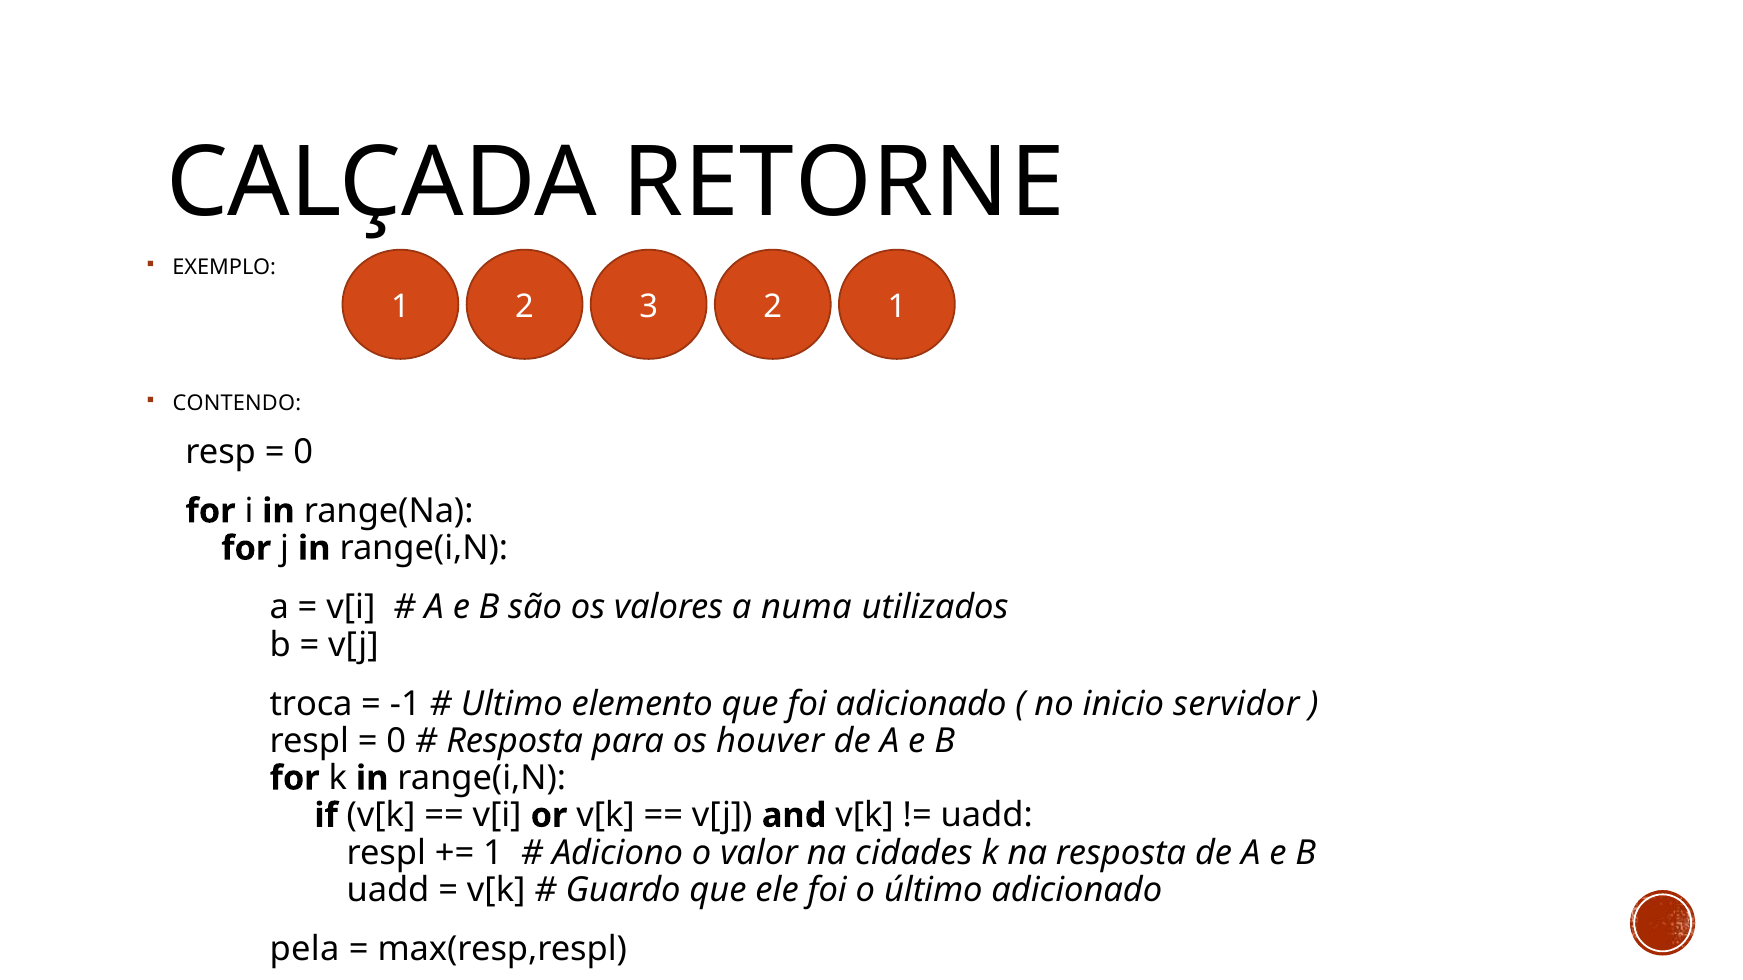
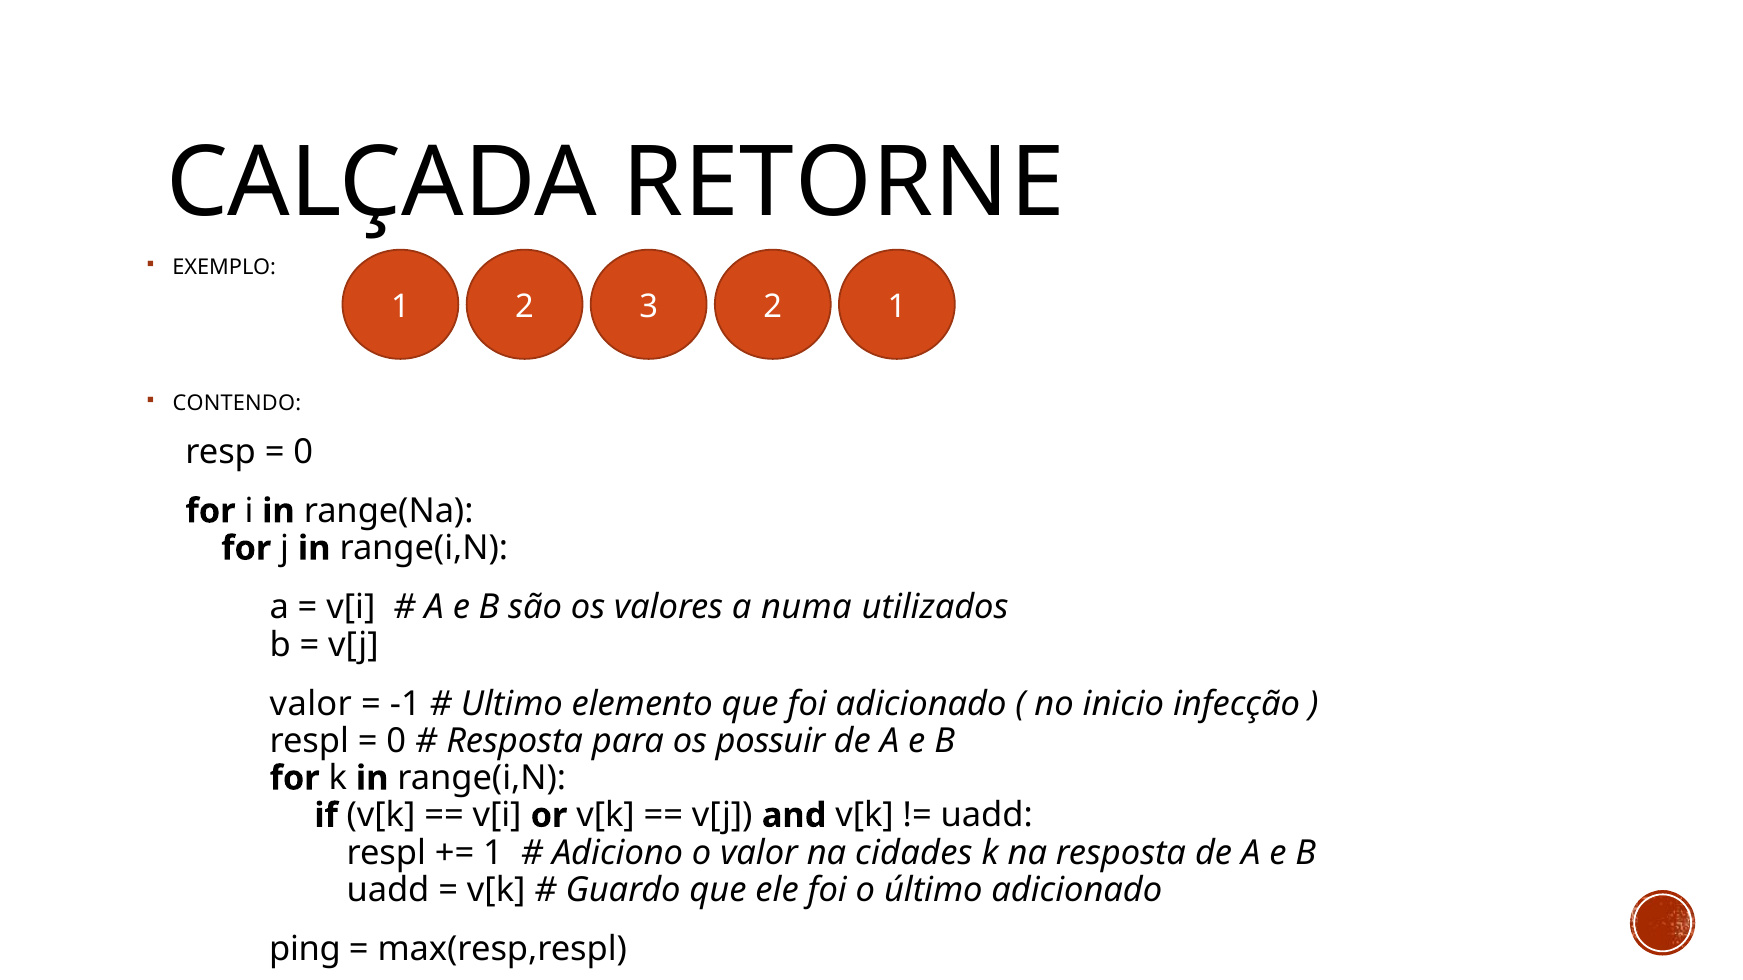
troca at (311, 704): troca -> valor
servidor: servidor -> infecção
houver: houver -> possuir
pela: pela -> ping
